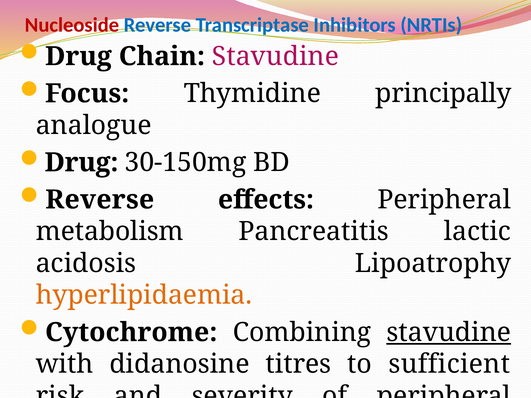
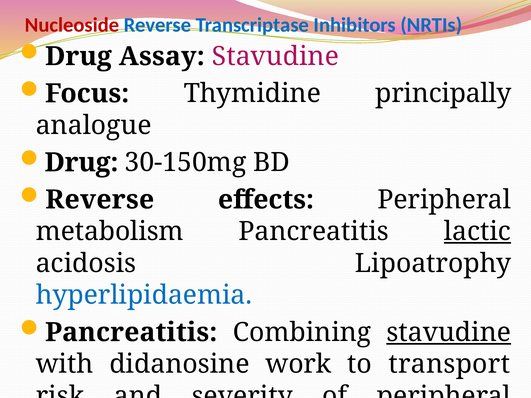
Chain: Chain -> Assay
lactic underline: none -> present
hyperlipidaemia colour: orange -> blue
Cytochrome at (131, 333): Cytochrome -> Pancreatitis
titres: titres -> work
sufficient: sufficient -> transport
